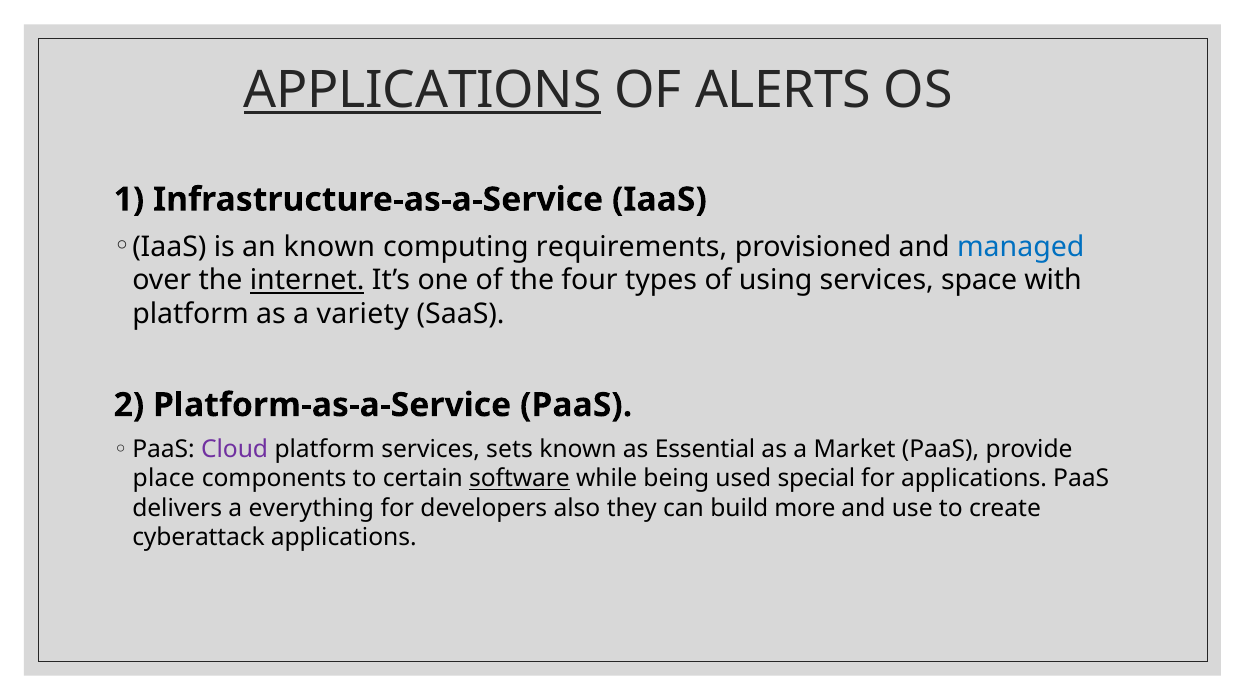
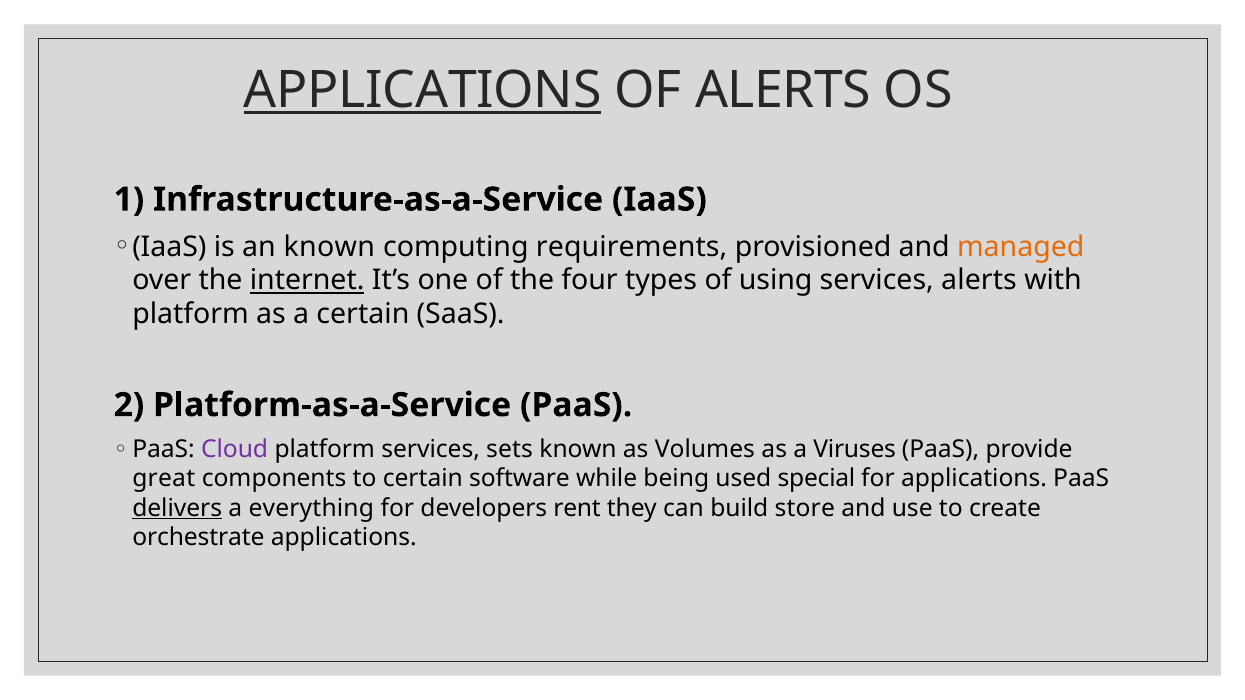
managed colour: blue -> orange
services space: space -> alerts
a variety: variety -> certain
Essential: Essential -> Volumes
Market: Market -> Viruses
place: place -> great
software underline: present -> none
delivers underline: none -> present
also: also -> rent
more: more -> store
cyberattack: cyberattack -> orchestrate
